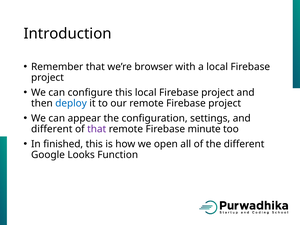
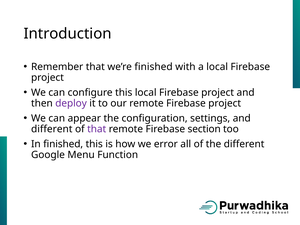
we’re browser: browser -> finished
deploy colour: blue -> purple
minute: minute -> section
open: open -> error
Looks: Looks -> Menu
